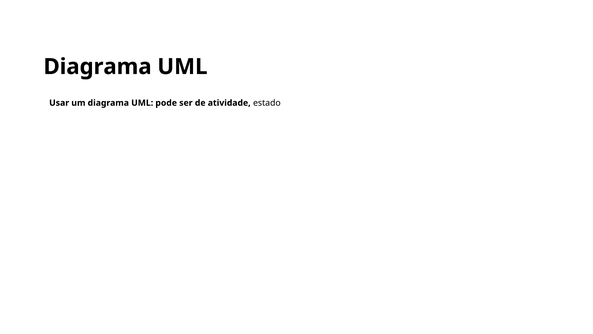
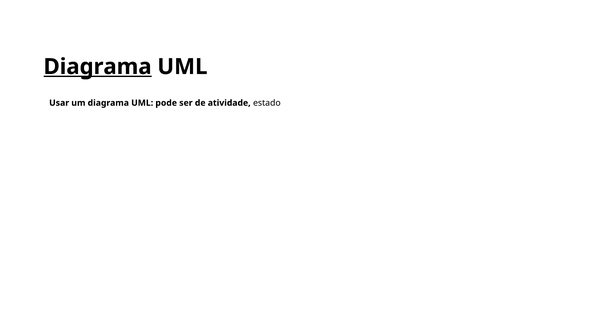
Diagrama at (98, 67) underline: none -> present
